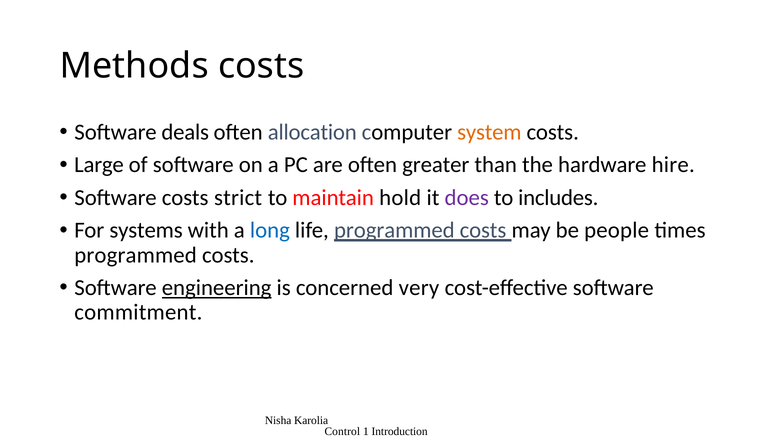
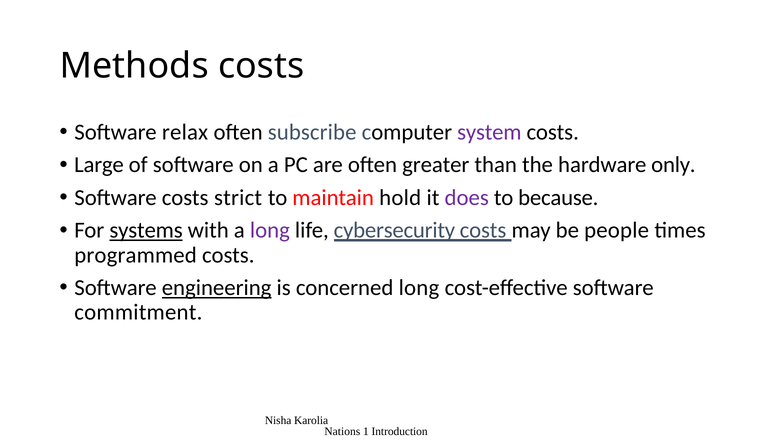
deals: deals -> relax
allocation: allocation -> subscribe
system colour: orange -> purple
hire: hire -> only
includes: includes -> because
systems underline: none -> present
long at (270, 230) colour: blue -> purple
life programmed: programmed -> cybersecurity
concerned very: very -> long
Control: Control -> Nations
